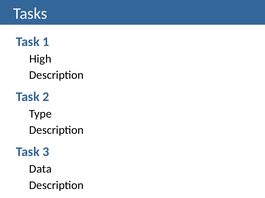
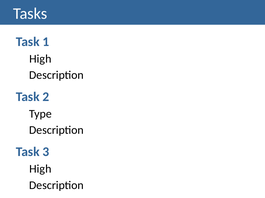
Data at (40, 169): Data -> High
